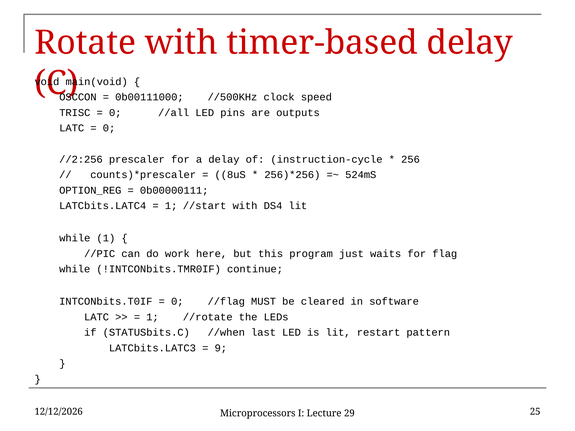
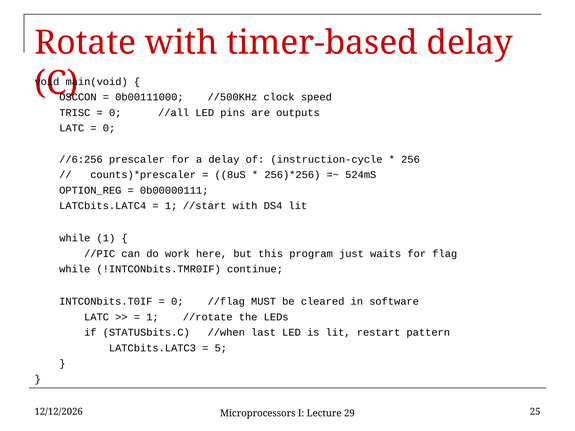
//2:256: //2:256 -> //6:256
9: 9 -> 5
